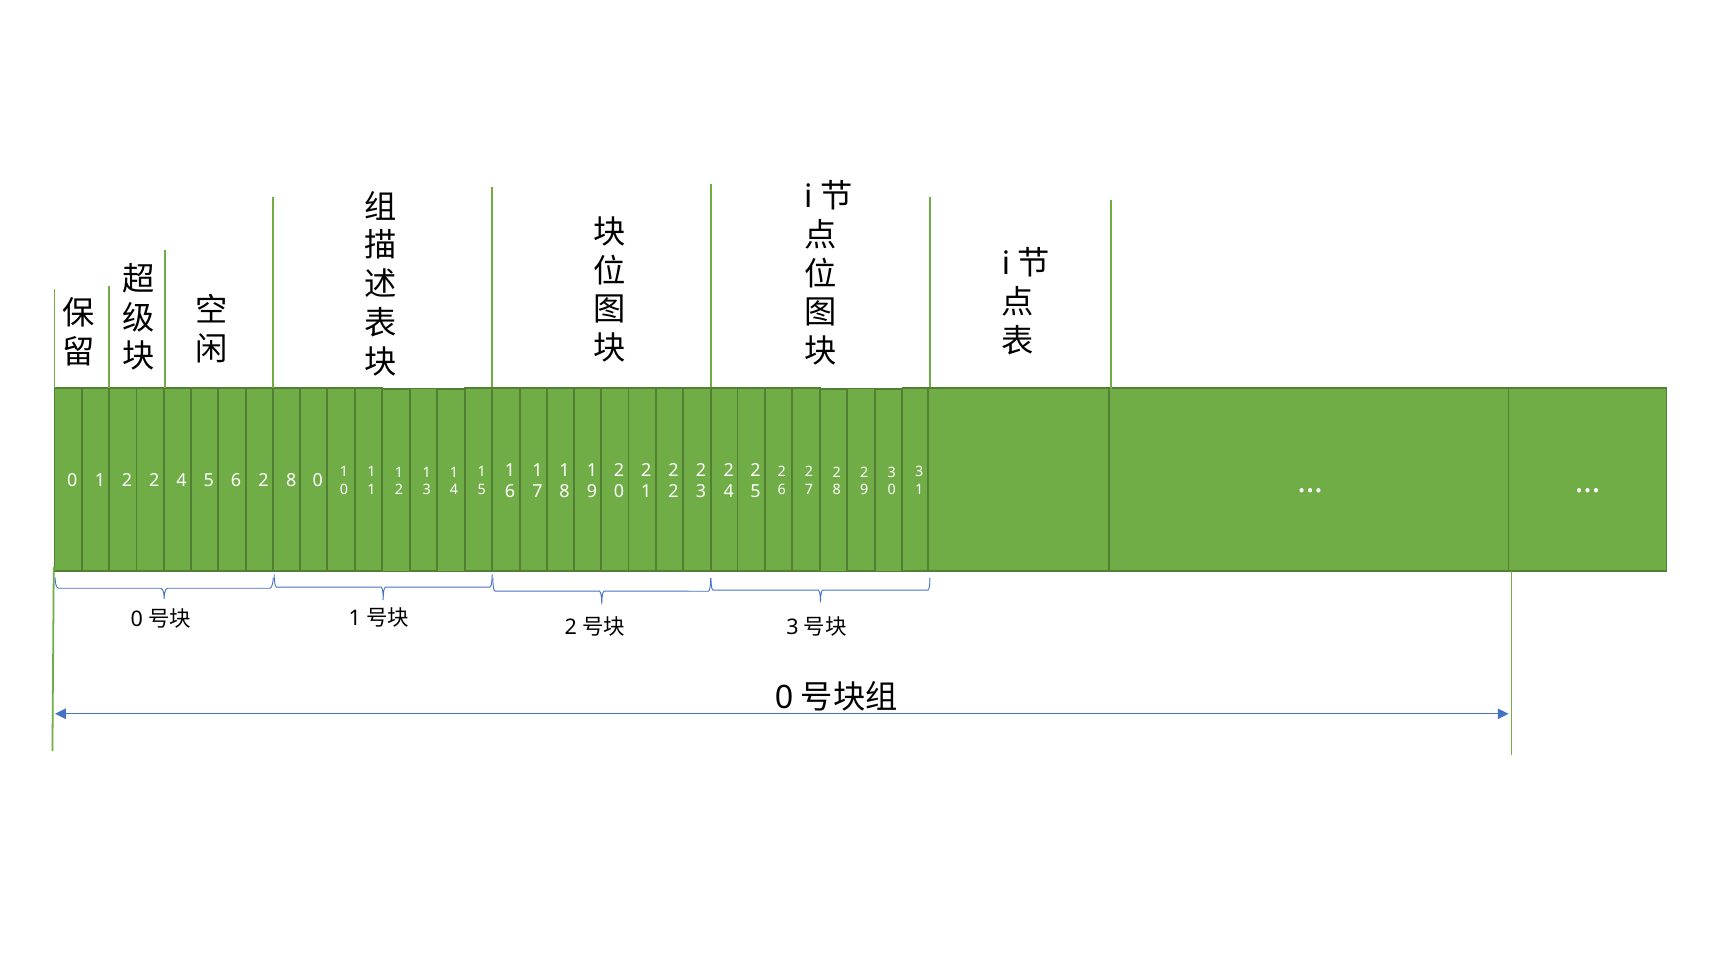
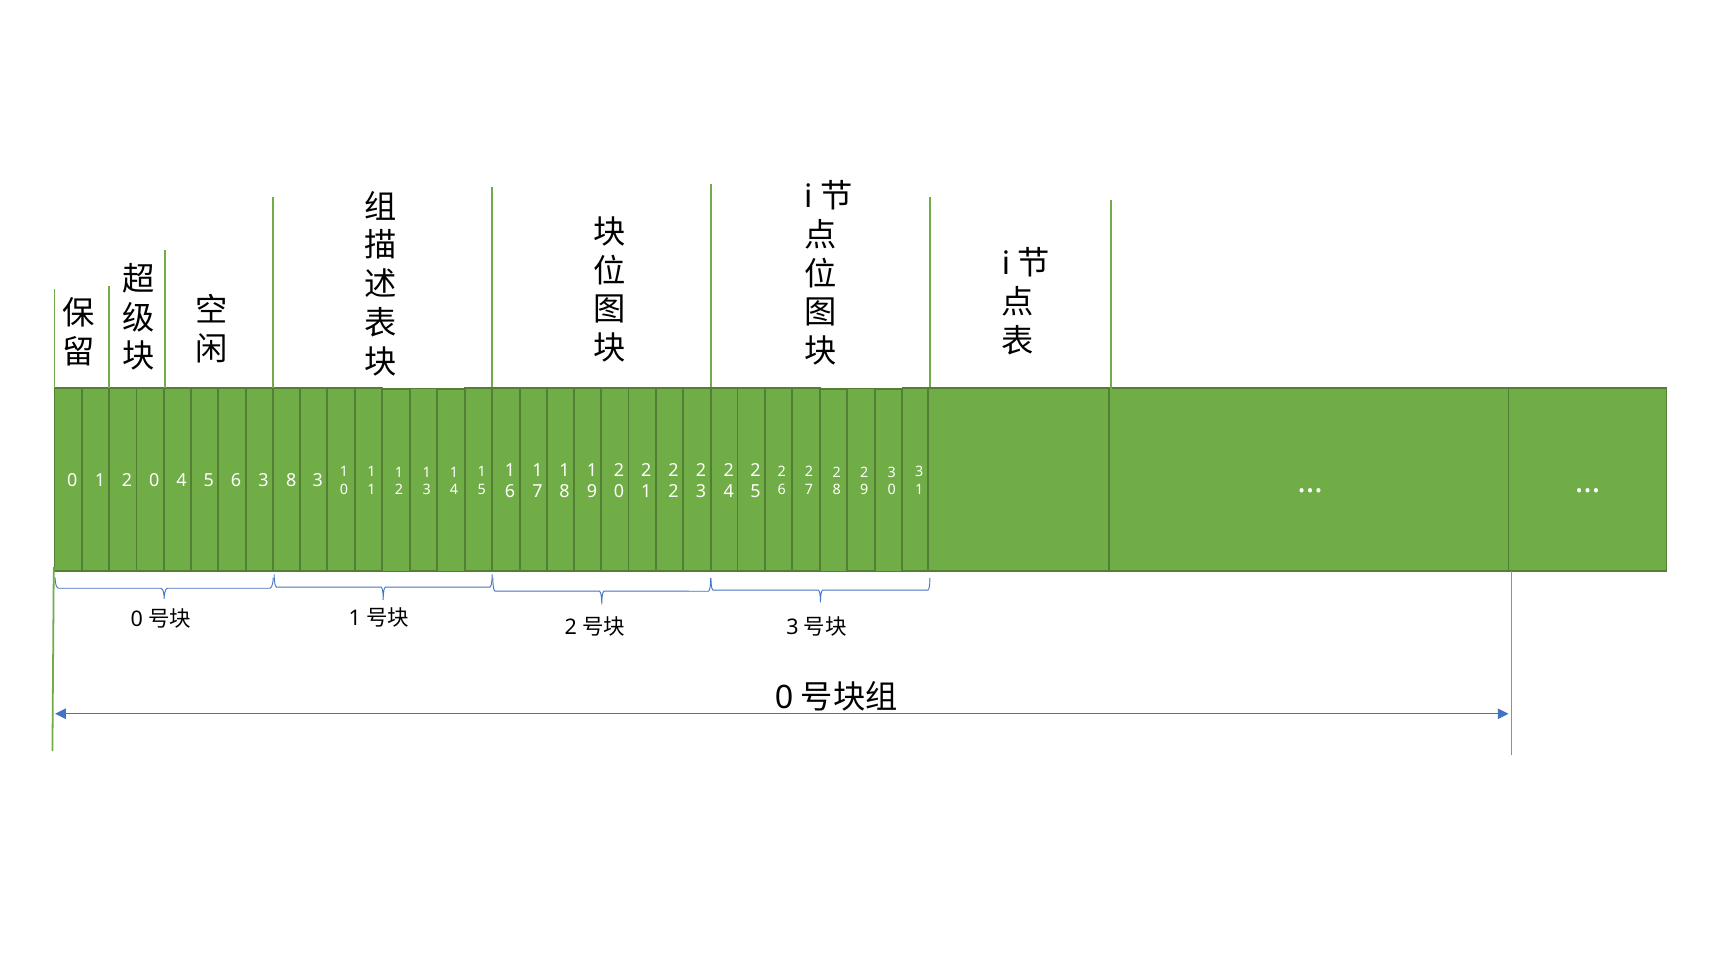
1 2 2: 2 -> 0
2 at (263, 481): 2 -> 3
8 0: 0 -> 3
